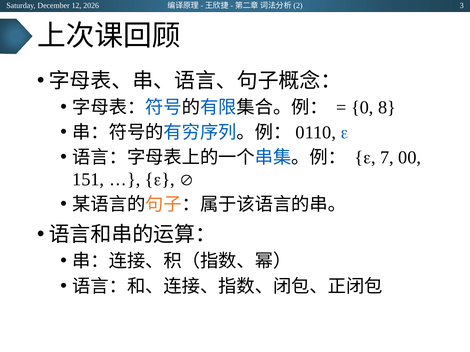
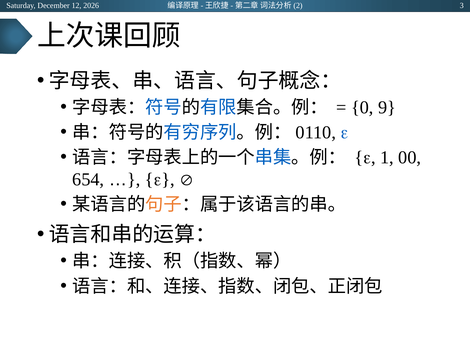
8: 8 -> 9
7: 7 -> 1
151: 151 -> 654
